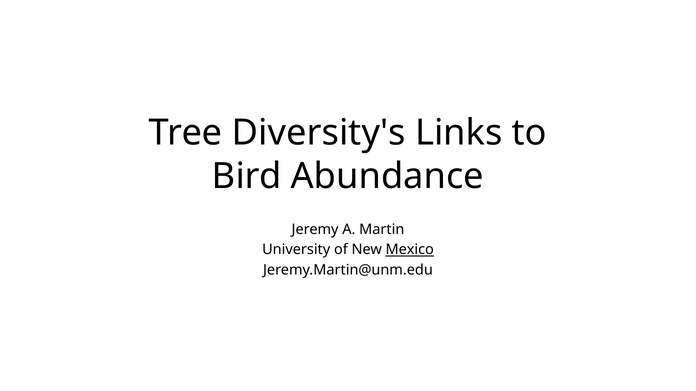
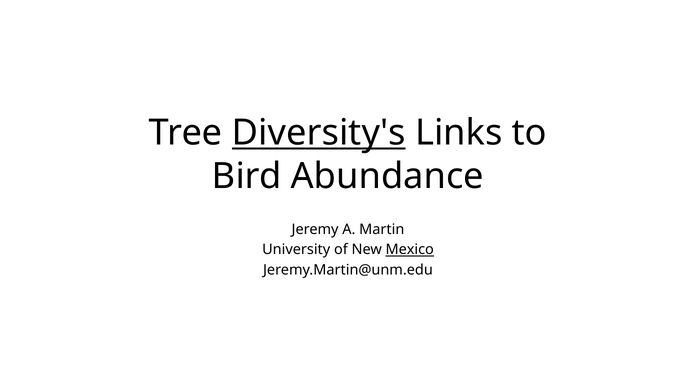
Diversity's underline: none -> present
